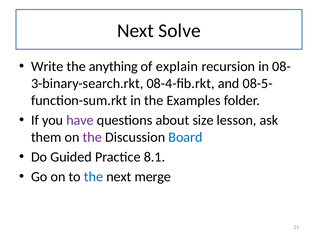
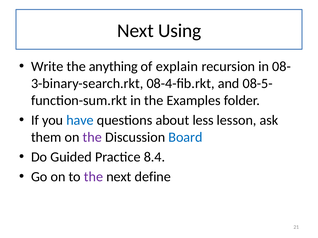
Solve: Solve -> Using
have colour: purple -> blue
size: size -> less
8.1: 8.1 -> 8.4
the at (93, 177) colour: blue -> purple
merge: merge -> define
